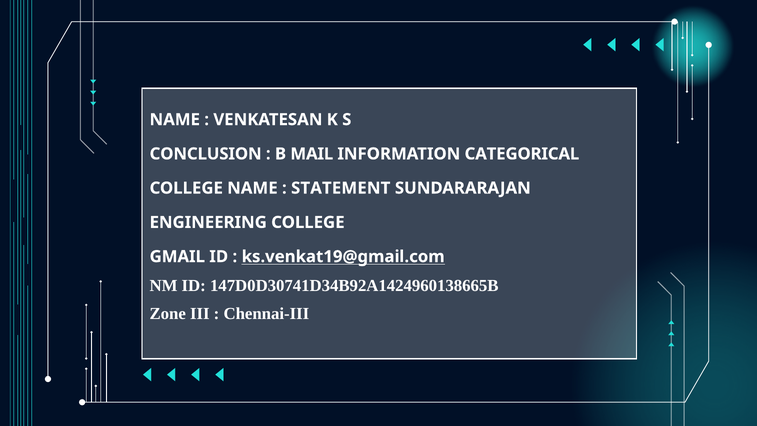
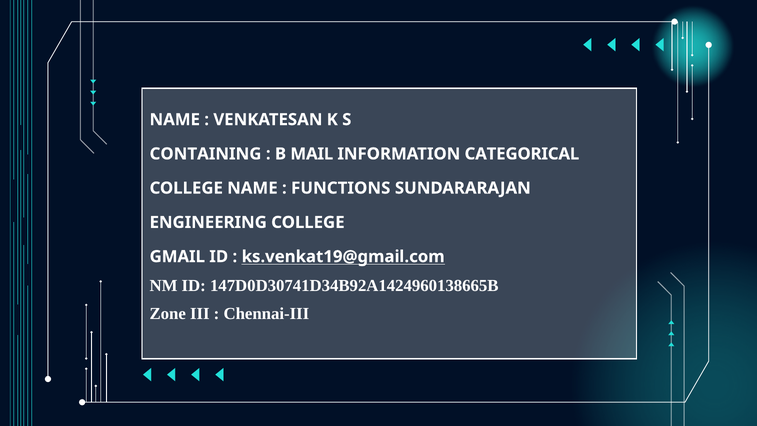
CONCLUSION: CONCLUSION -> CONTAINING
STATEMENT: STATEMENT -> FUNCTIONS
